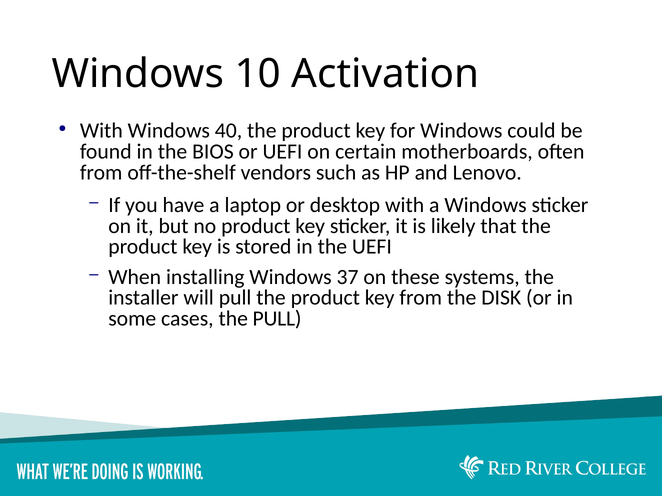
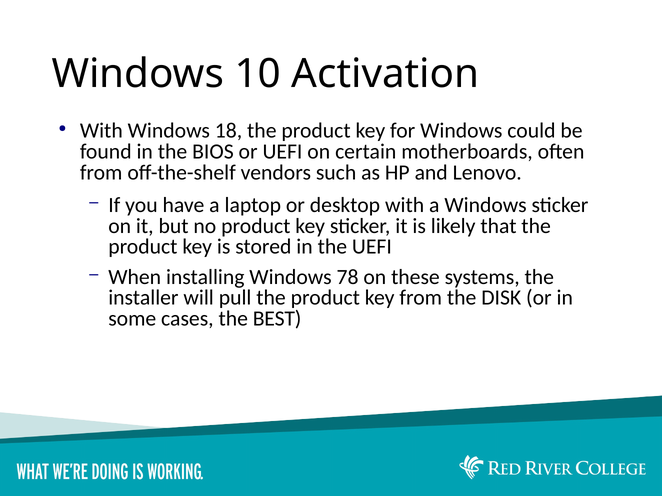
40: 40 -> 18
37: 37 -> 78
the PULL: PULL -> BEST
